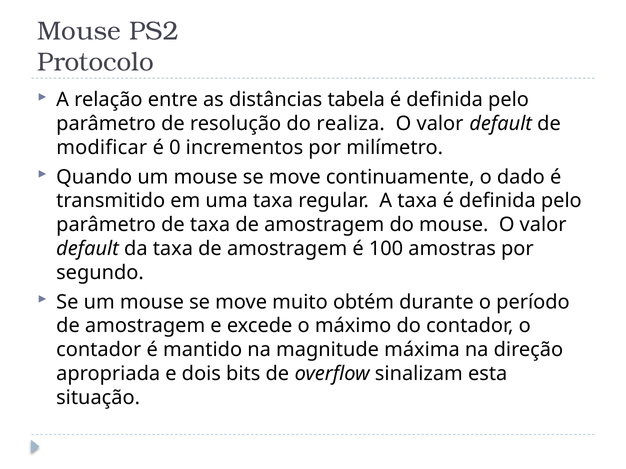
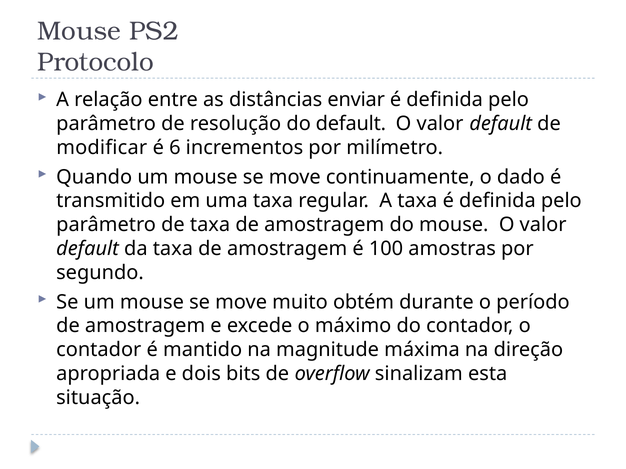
tabela: tabela -> enviar
do realiza: realiza -> default
0: 0 -> 6
